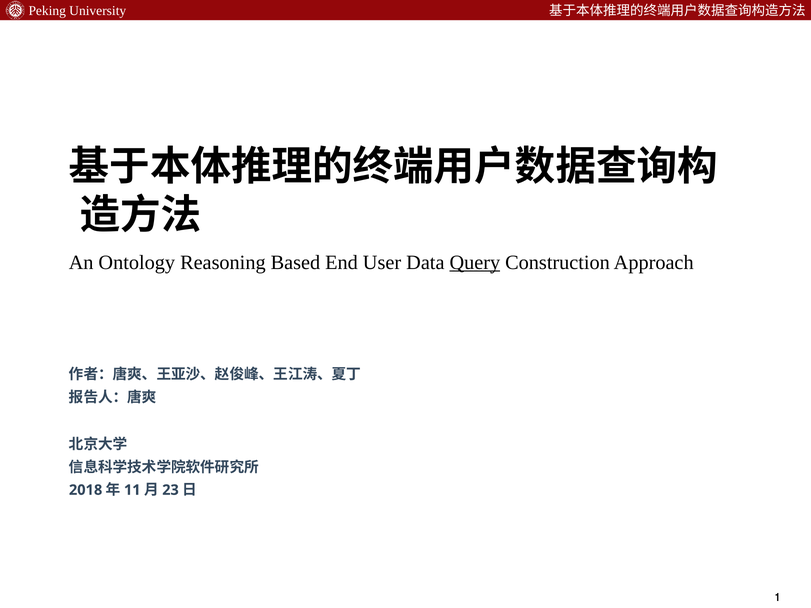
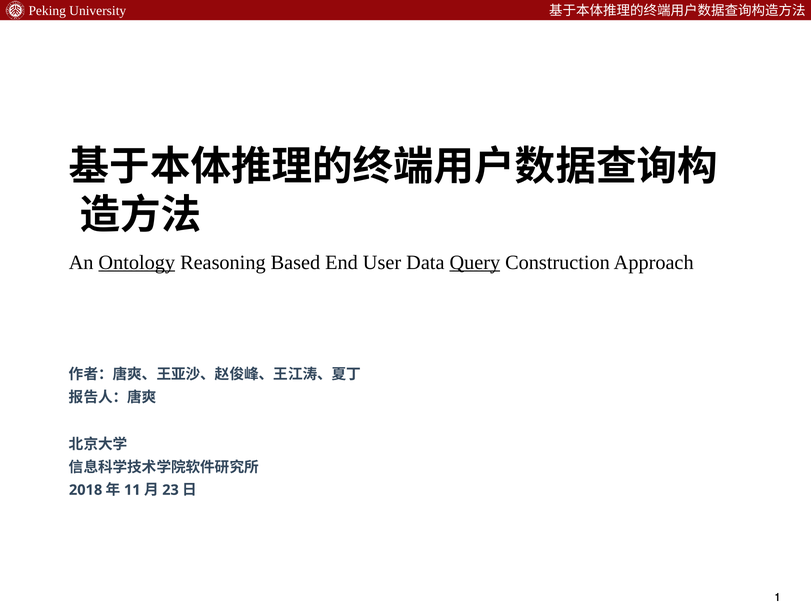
Ontology underline: none -> present
